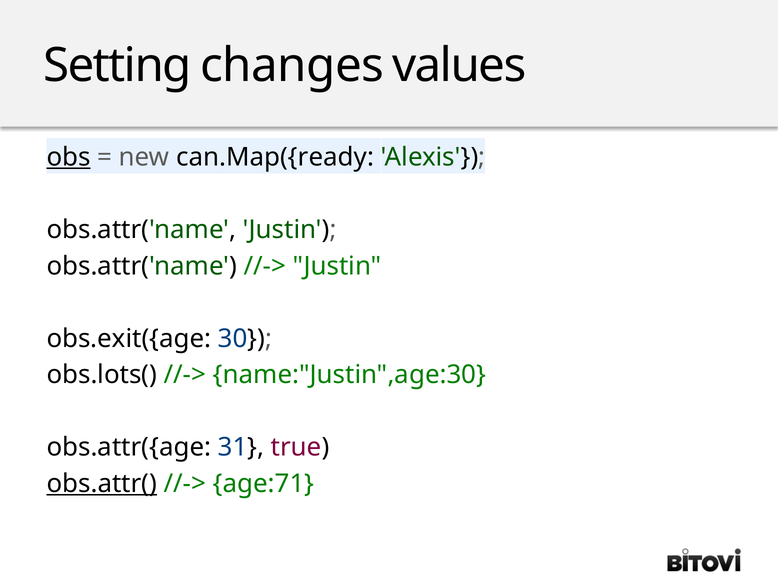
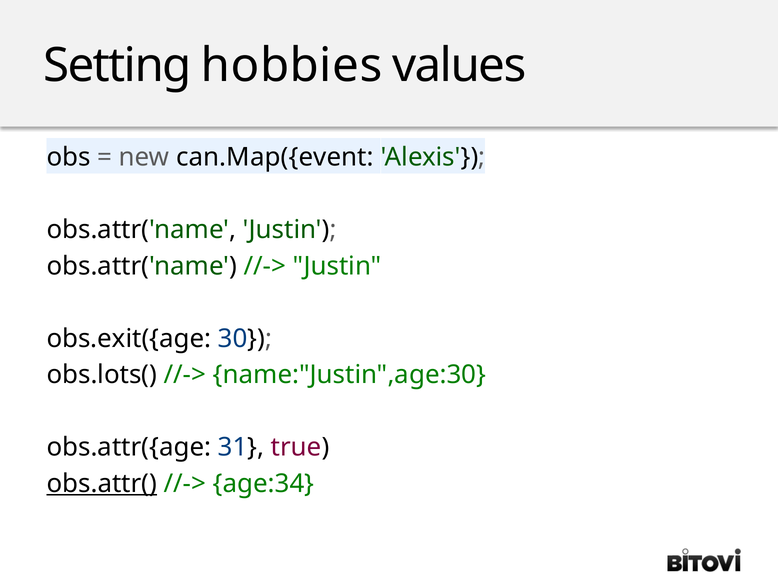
changes: changes -> hobbies
obs underline: present -> none
can.Map({ready: can.Map({ready -> can.Map({event
age:71: age:71 -> age:34
